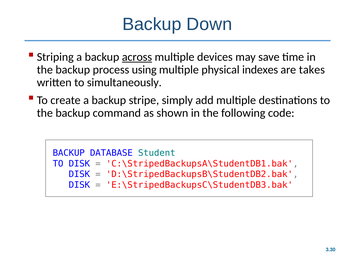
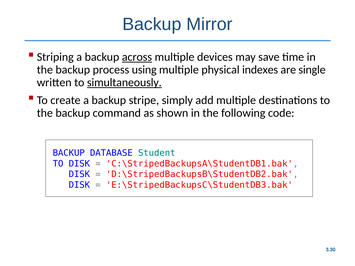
Down: Down -> Mirror
takes: takes -> single
simultaneously underline: none -> present
